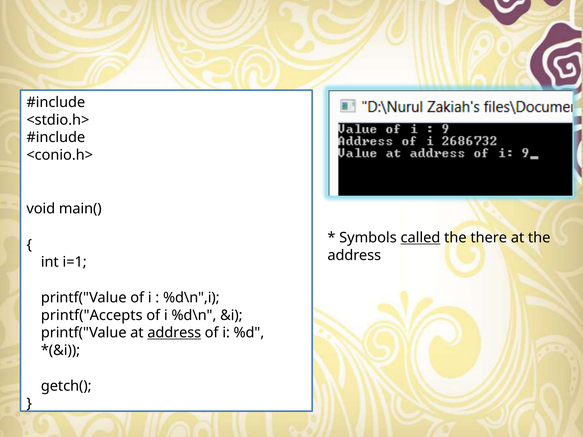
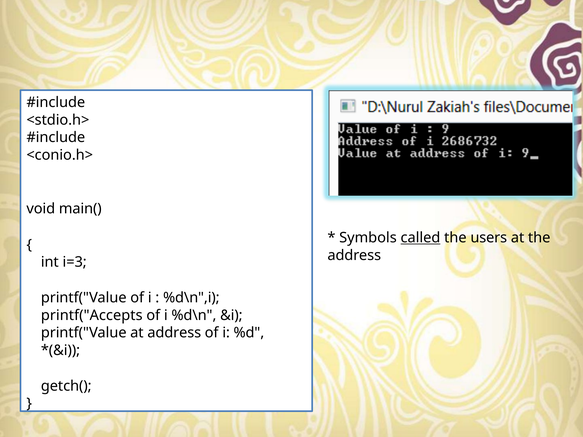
there: there -> users
i=1: i=1 -> i=3
address at (174, 333) underline: present -> none
